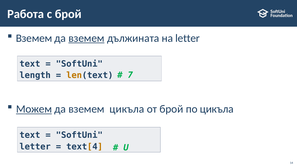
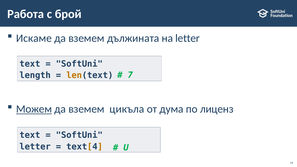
Вземем at (34, 38): Вземем -> Искаме
вземем at (86, 38) underline: present -> none
от брой: брой -> дума
по цикъла: цикъла -> лиценз
